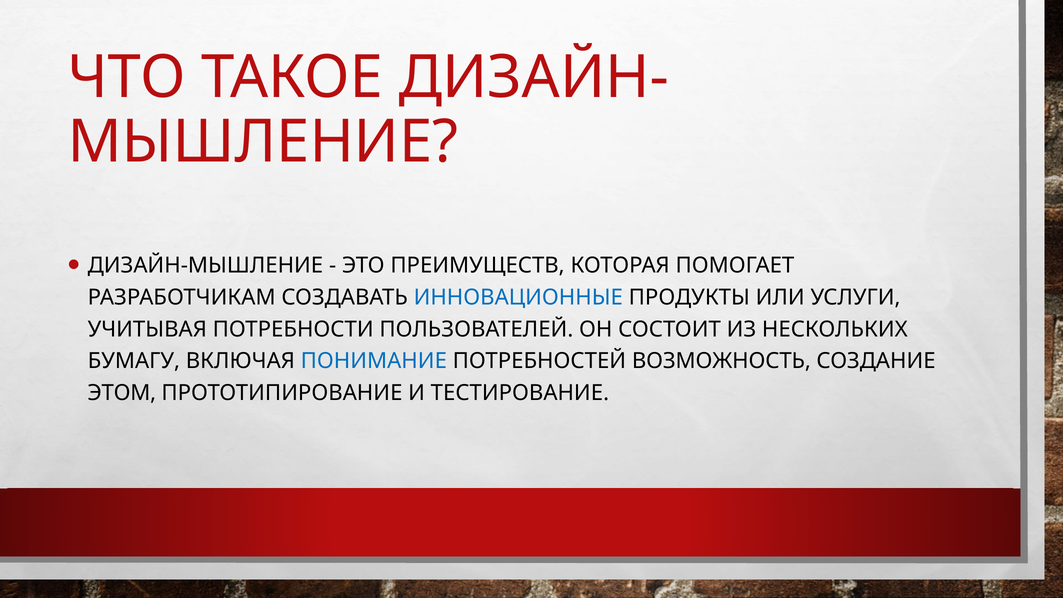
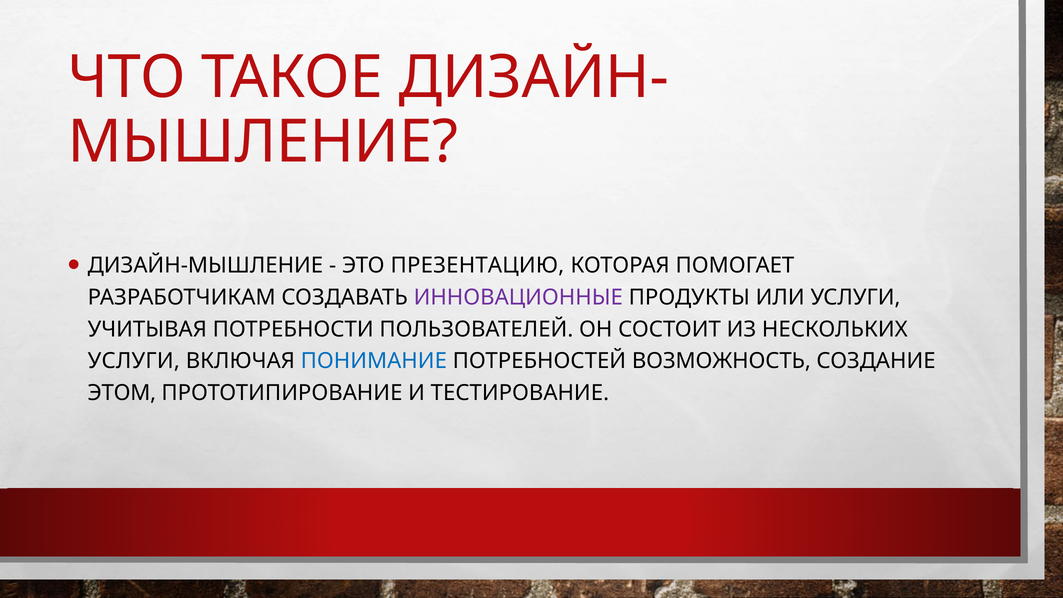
ПРЕИМУЩЕСТВ: ПРЕИМУЩЕСТВ -> ПРЕЗЕНТАЦИЮ
ИННОВАЦИОННЫЕ colour: blue -> purple
БУМАГУ at (134, 361): БУМАГУ -> УСЛУГИ
